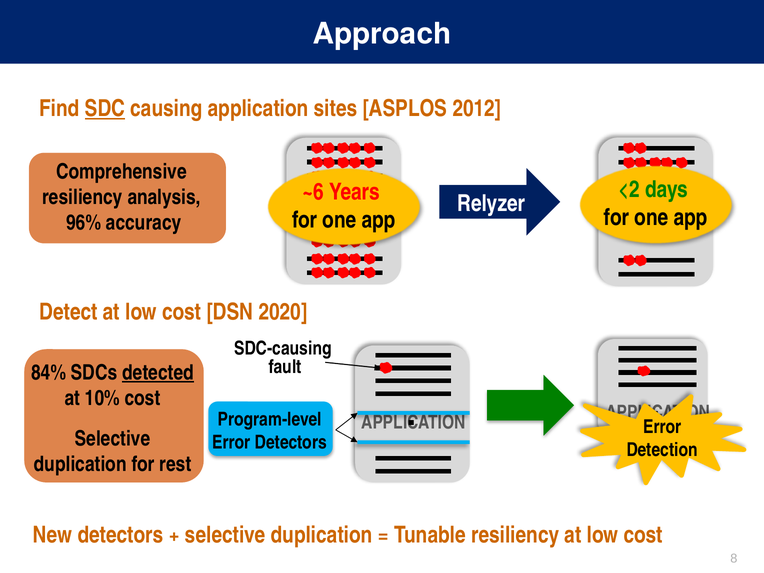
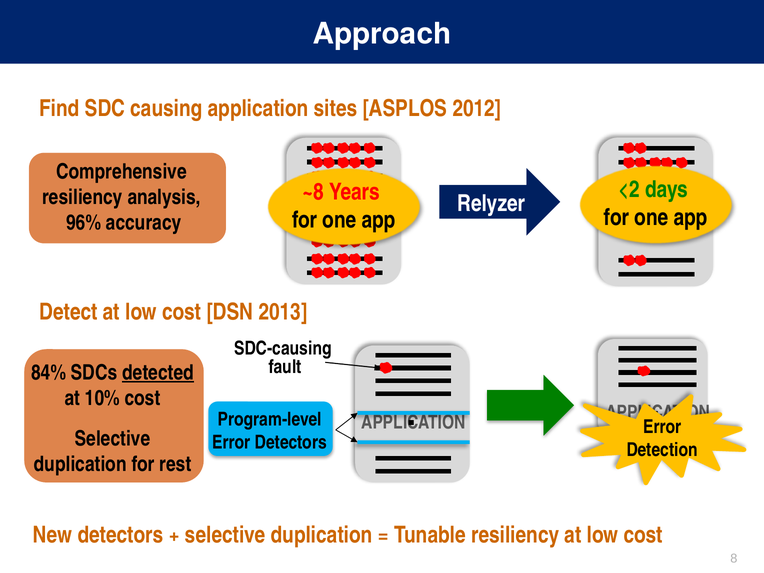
SDC underline: present -> none
~6: ~6 -> ~8
2020: 2020 -> 2013
